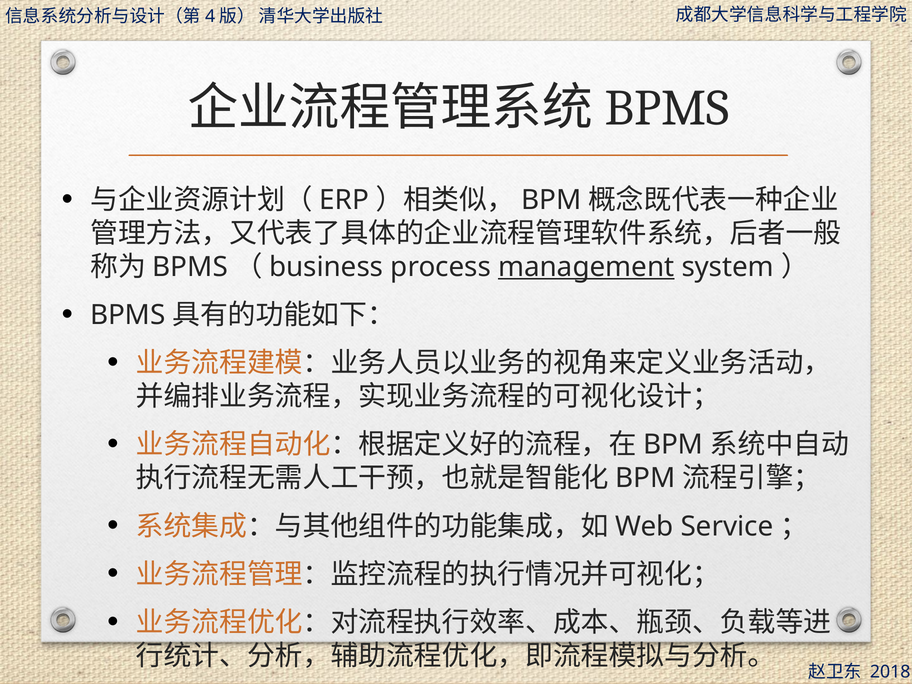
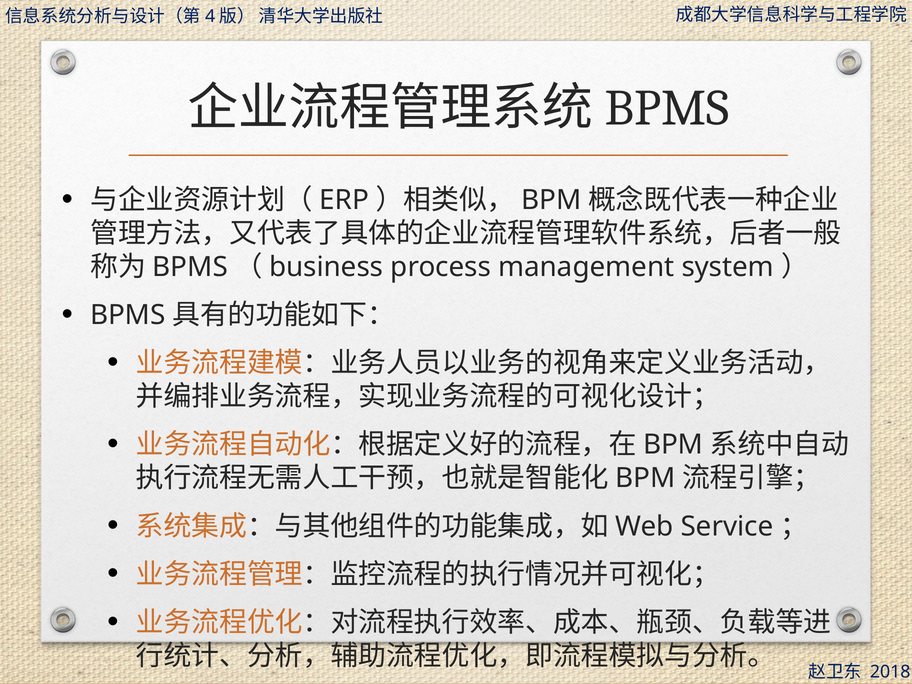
management underline: present -> none
